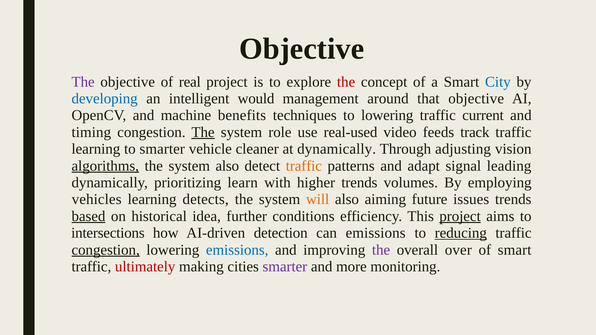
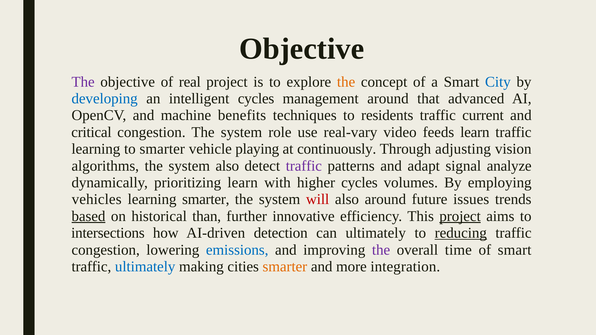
the at (346, 82) colour: red -> orange
intelligent would: would -> cycles
that objective: objective -> advanced
to lowering: lowering -> residents
timing: timing -> critical
The at (203, 132) underline: present -> none
real-used: real-used -> real-vary
feeds track: track -> learn
cleaner: cleaner -> playing
at dynamically: dynamically -> continuously
algorithms underline: present -> none
traffic at (304, 166) colour: orange -> purple
leading: leading -> analyze
higher trends: trends -> cycles
learning detects: detects -> smarter
will colour: orange -> red
also aiming: aiming -> around
idea: idea -> than
conditions: conditions -> innovative
can emissions: emissions -> ultimately
congestion at (106, 250) underline: present -> none
over: over -> time
ultimately at (145, 267) colour: red -> blue
smarter at (285, 267) colour: purple -> orange
monitoring: monitoring -> integration
